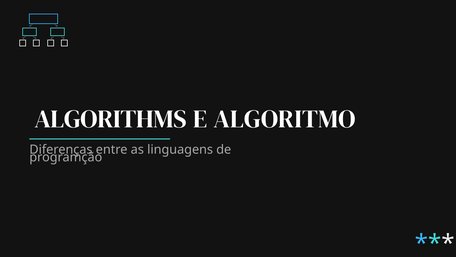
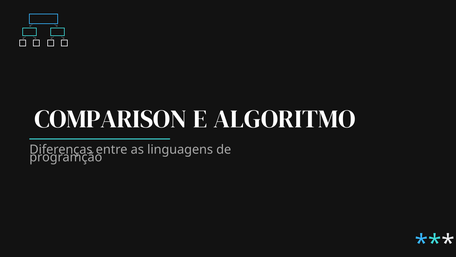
ALGORITHMS: ALGORITHMS -> COMPARISON
